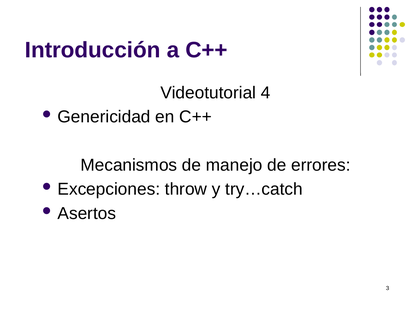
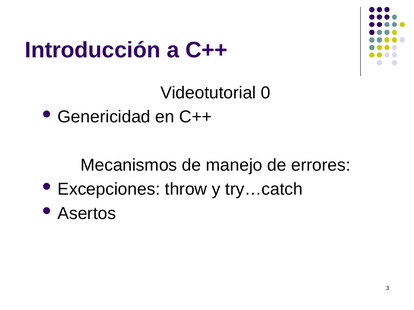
4: 4 -> 0
